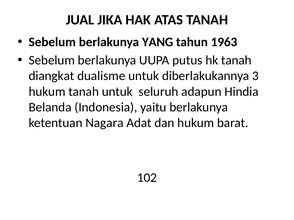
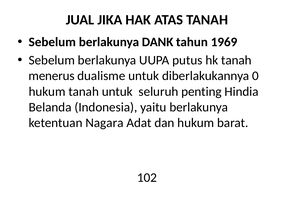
YANG: YANG -> DANK
1963: 1963 -> 1969
diangkat: diangkat -> menerus
3: 3 -> 0
adapun: adapun -> penting
